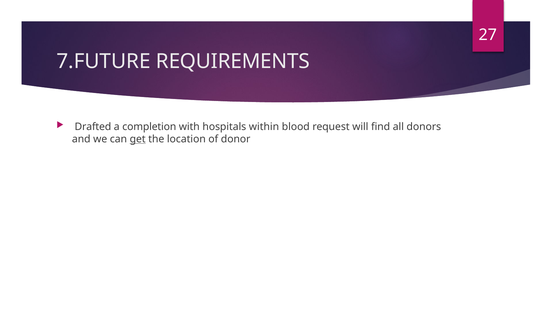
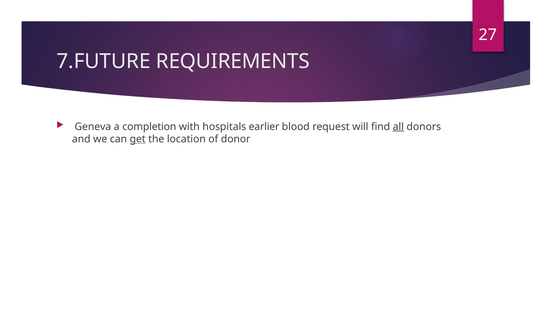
Drafted: Drafted -> Geneva
within: within -> earlier
all underline: none -> present
